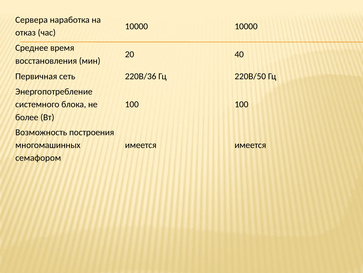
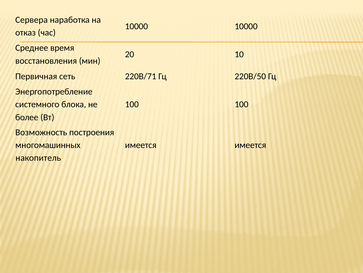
40: 40 -> 10
220В/36: 220В/36 -> 220В/71
семафором: семафором -> накопитель
